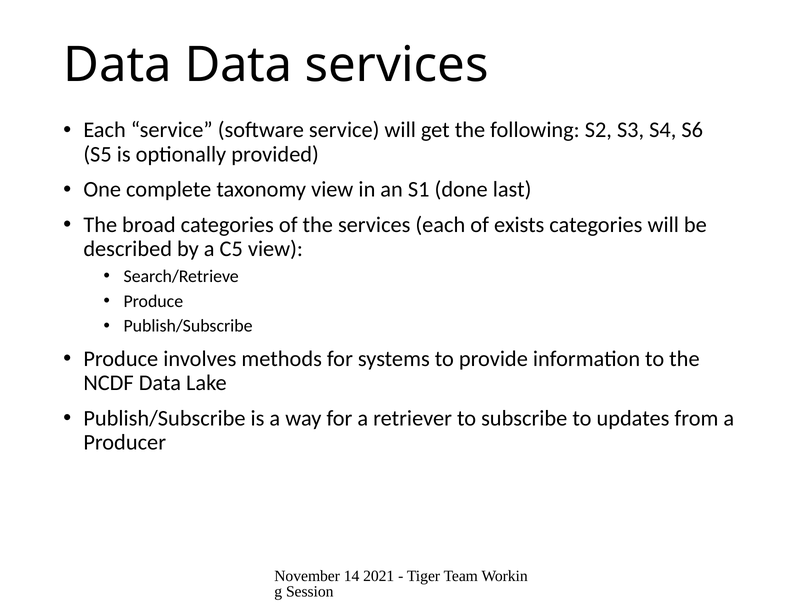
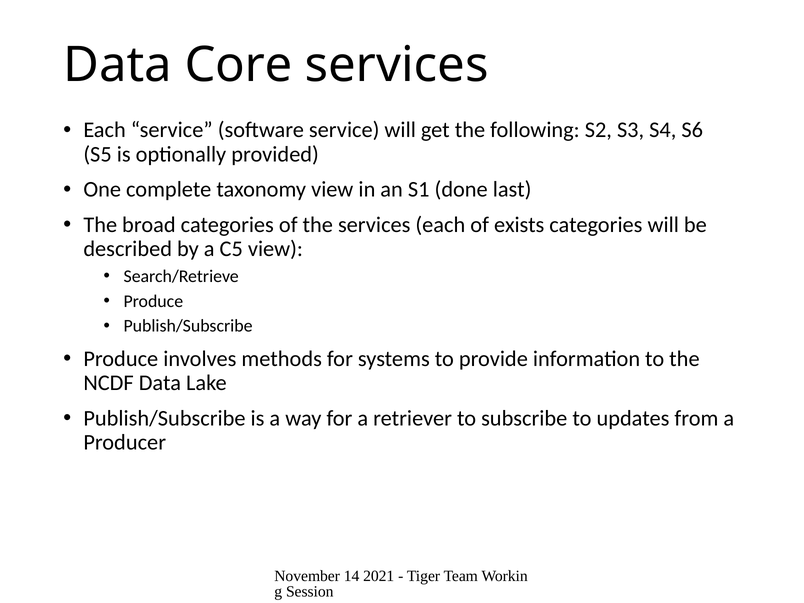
Data Data: Data -> Core
